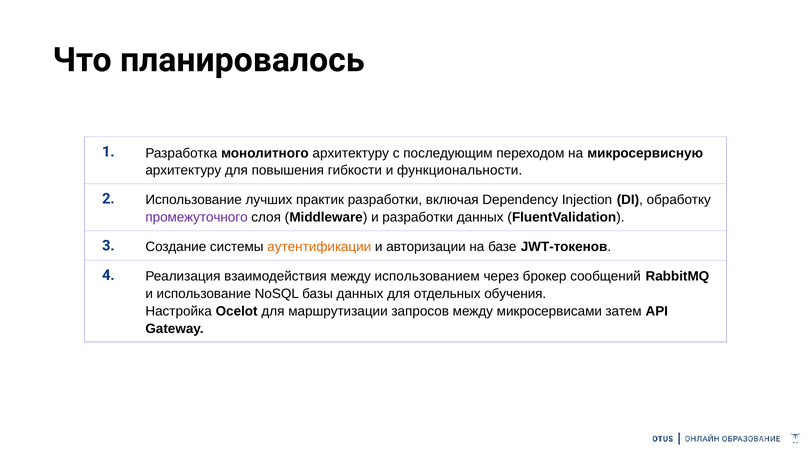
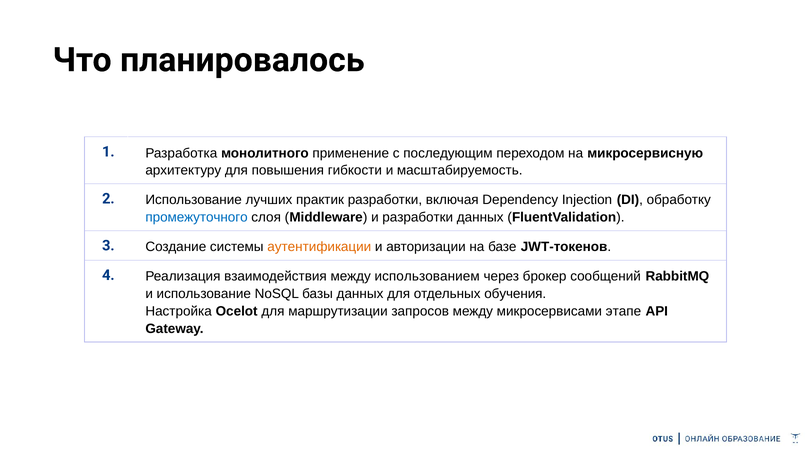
монолитного архитектуру: архитектуру -> применение
функциональности: функциональности -> масштабируемость
промежуточного colour: purple -> blue
затем: затем -> этапе
